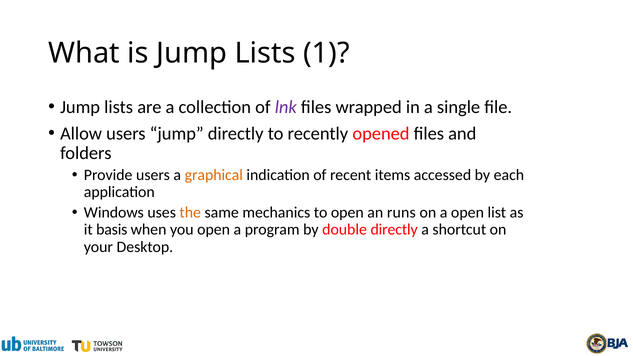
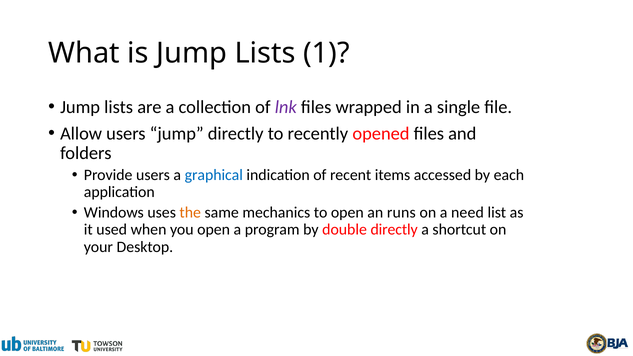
graphical colour: orange -> blue
a open: open -> need
basis: basis -> used
